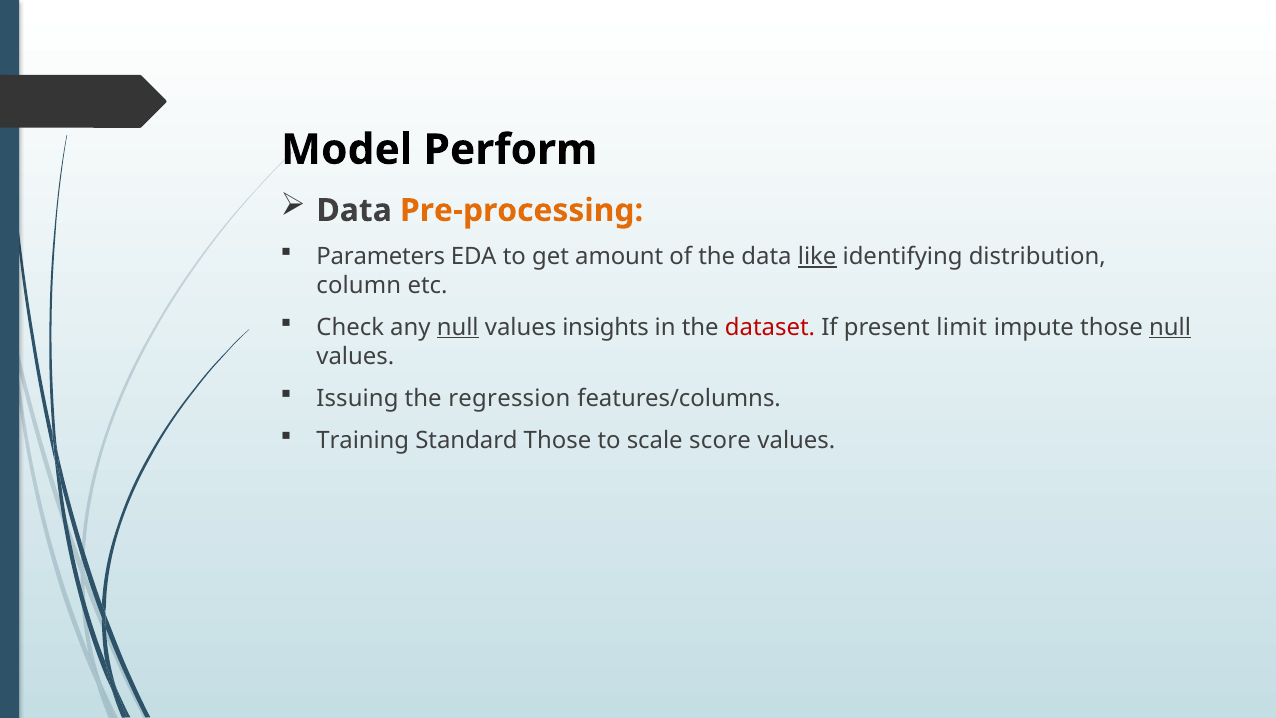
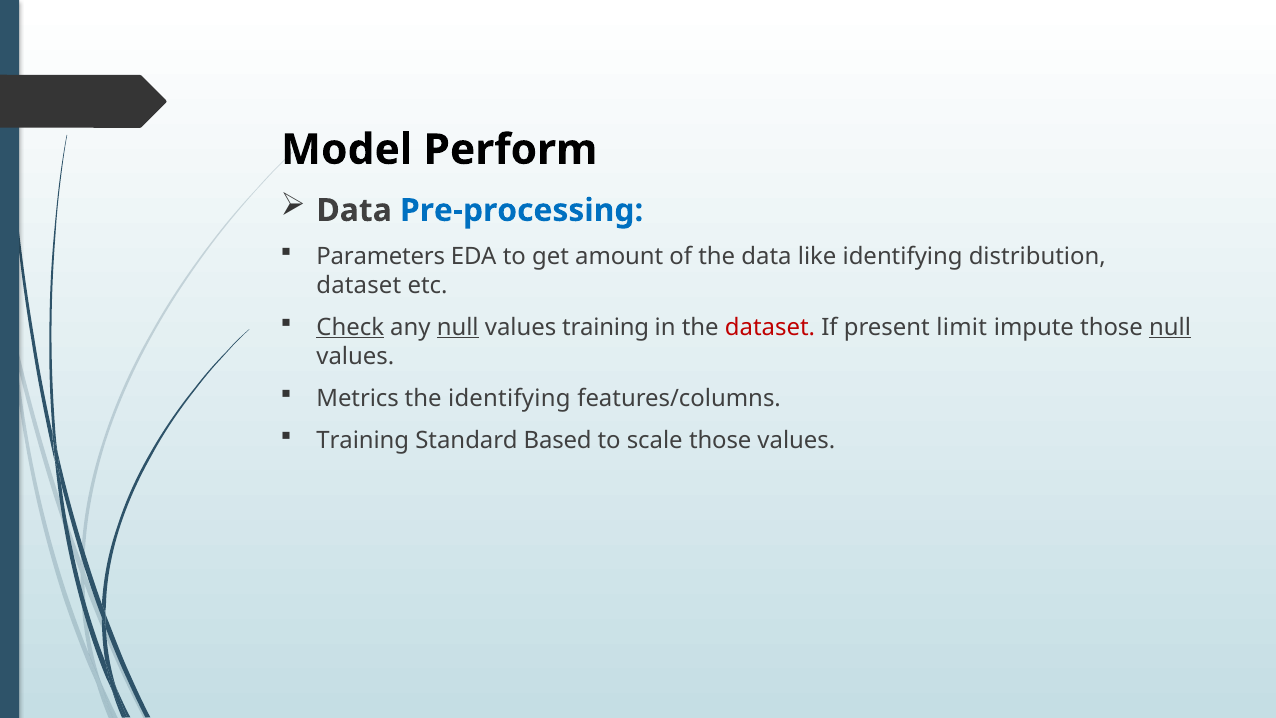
Pre-processing colour: orange -> blue
like underline: present -> none
column at (359, 285): column -> dataset
Check underline: none -> present
values insights: insights -> training
Issuing: Issuing -> Metrics
the regression: regression -> identifying
Standard Those: Those -> Based
scale score: score -> those
